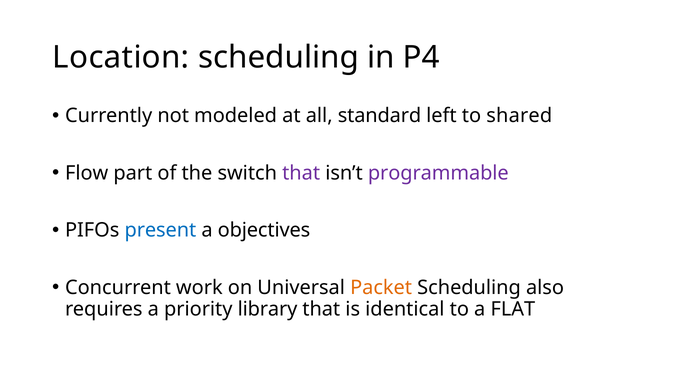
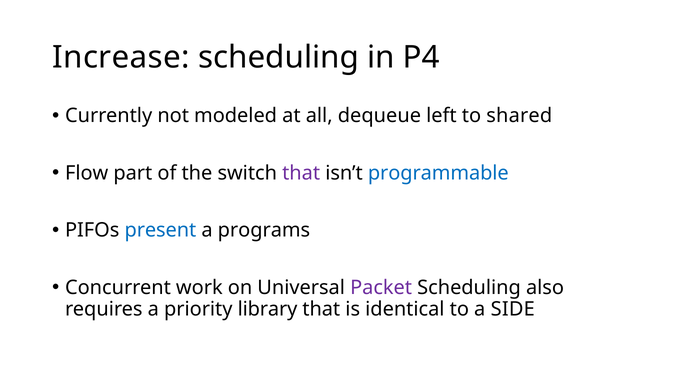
Location: Location -> Increase
standard: standard -> dequeue
programmable colour: purple -> blue
objectives: objectives -> programs
Packet colour: orange -> purple
FLAT: FLAT -> SIDE
